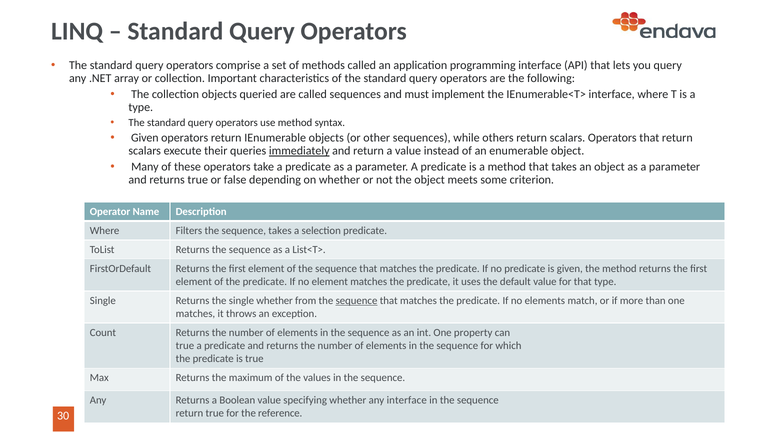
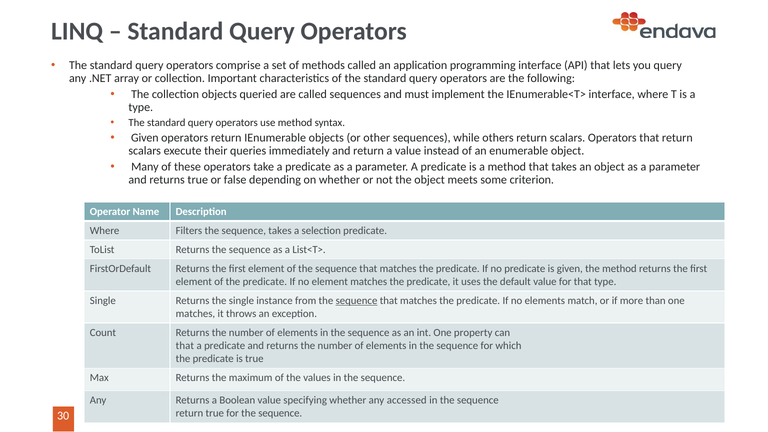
immediately underline: present -> none
single whether: whether -> instance
true at (185, 346): true -> that
any interface: interface -> accessed
for the reference: reference -> sequence
